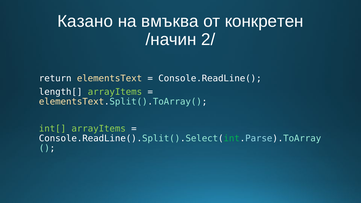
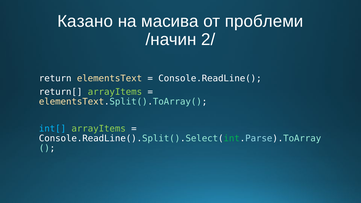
вмъква: вмъква -> масива
конкретен: конкретен -> проблеми
length[: length[ -> return[
int[ colour: light green -> light blue
